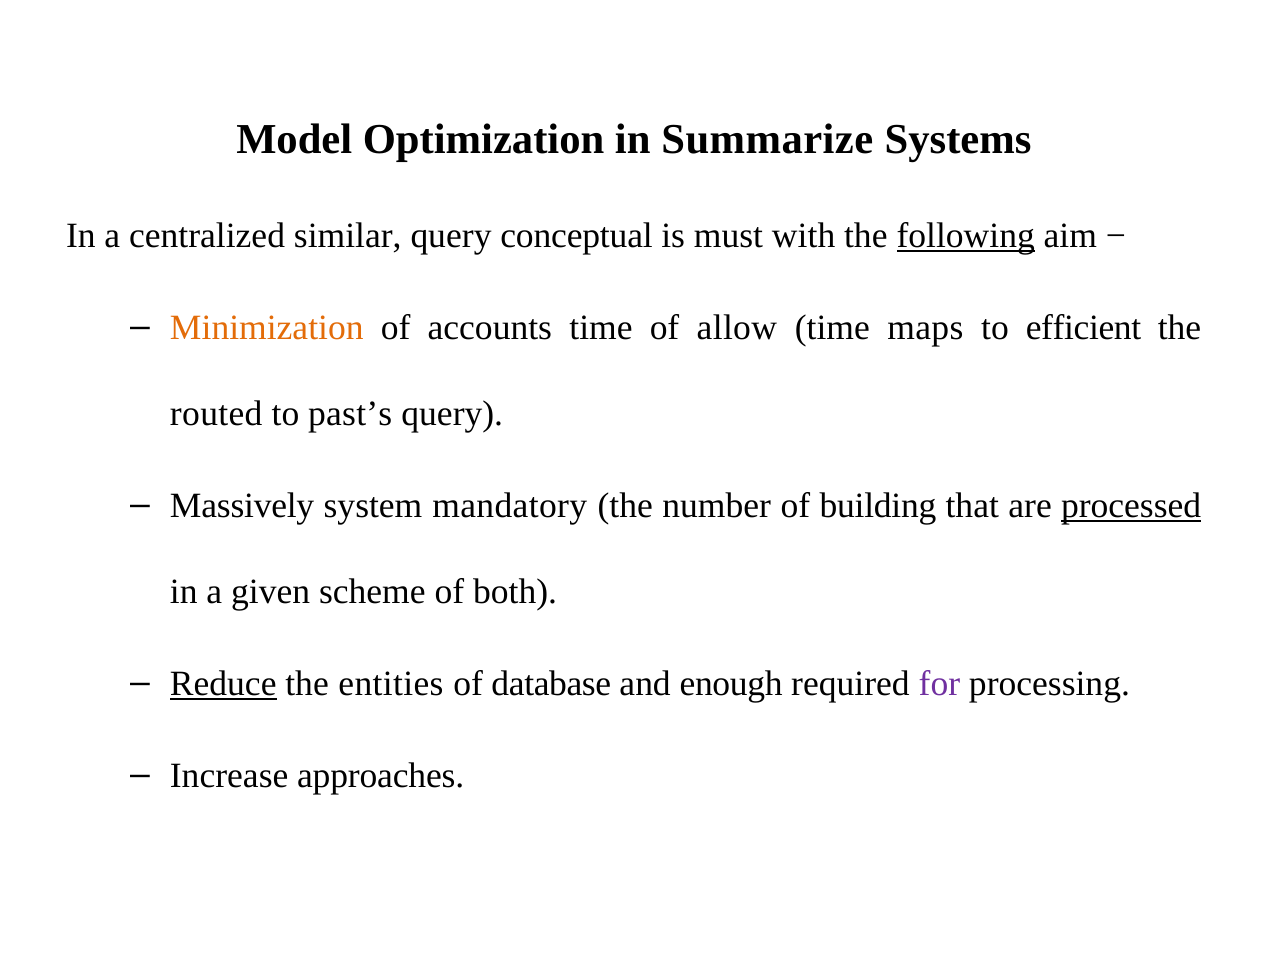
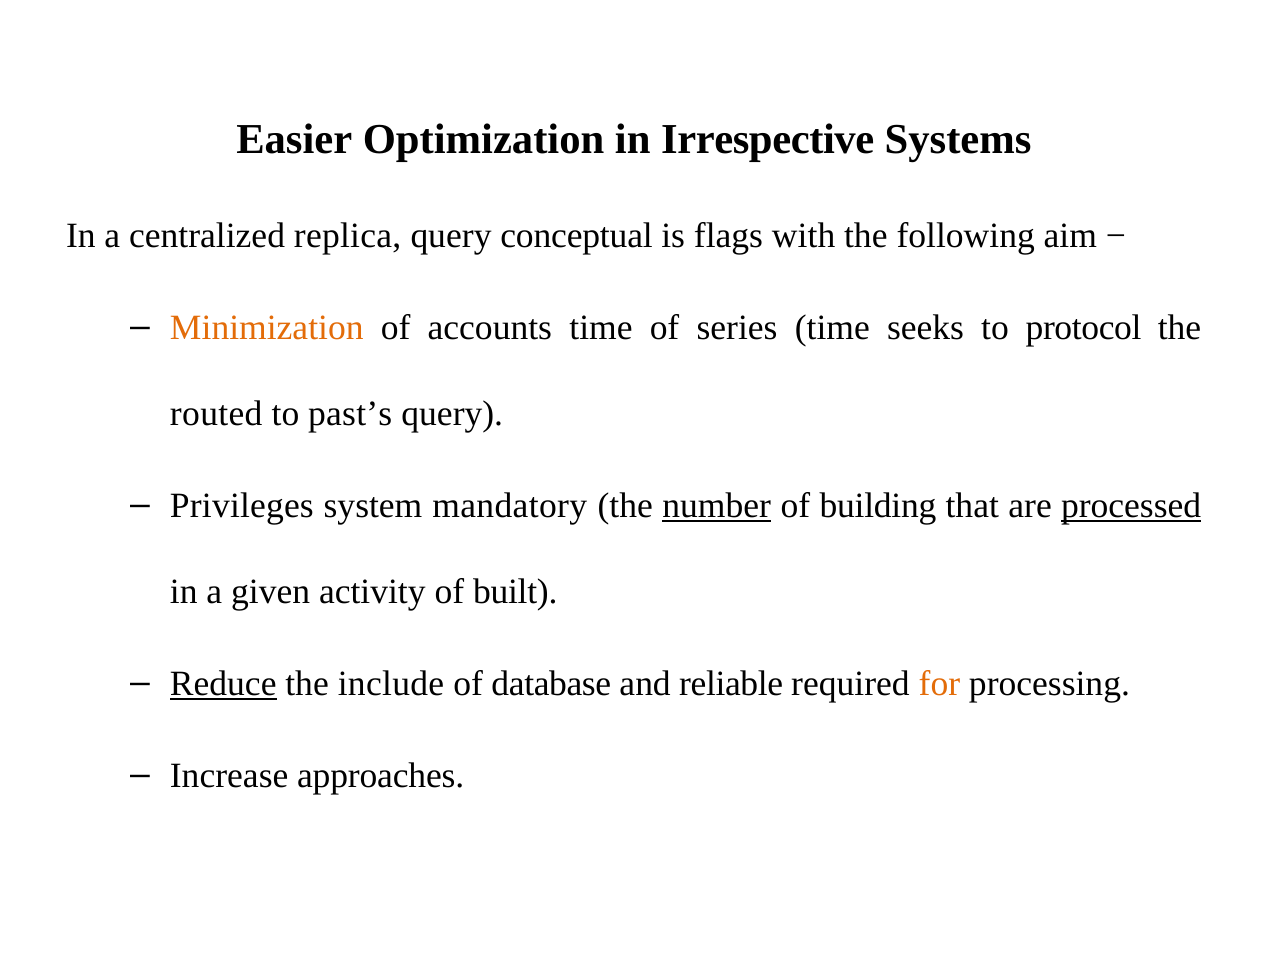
Model: Model -> Easier
Summarize: Summarize -> Irrespective
similar: similar -> replica
must: must -> flags
following underline: present -> none
allow: allow -> series
maps: maps -> seeks
efficient: efficient -> protocol
Massively: Massively -> Privileges
number underline: none -> present
scheme: scheme -> activity
both: both -> built
entities: entities -> include
enough: enough -> reliable
for colour: purple -> orange
